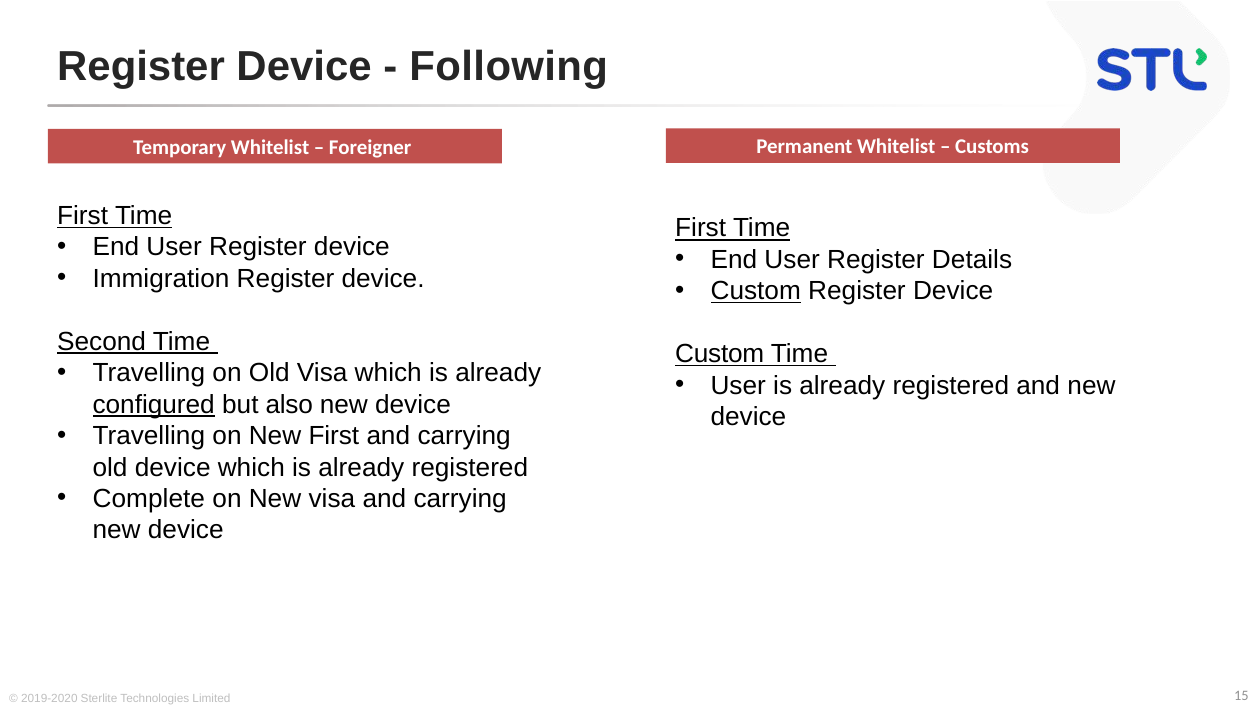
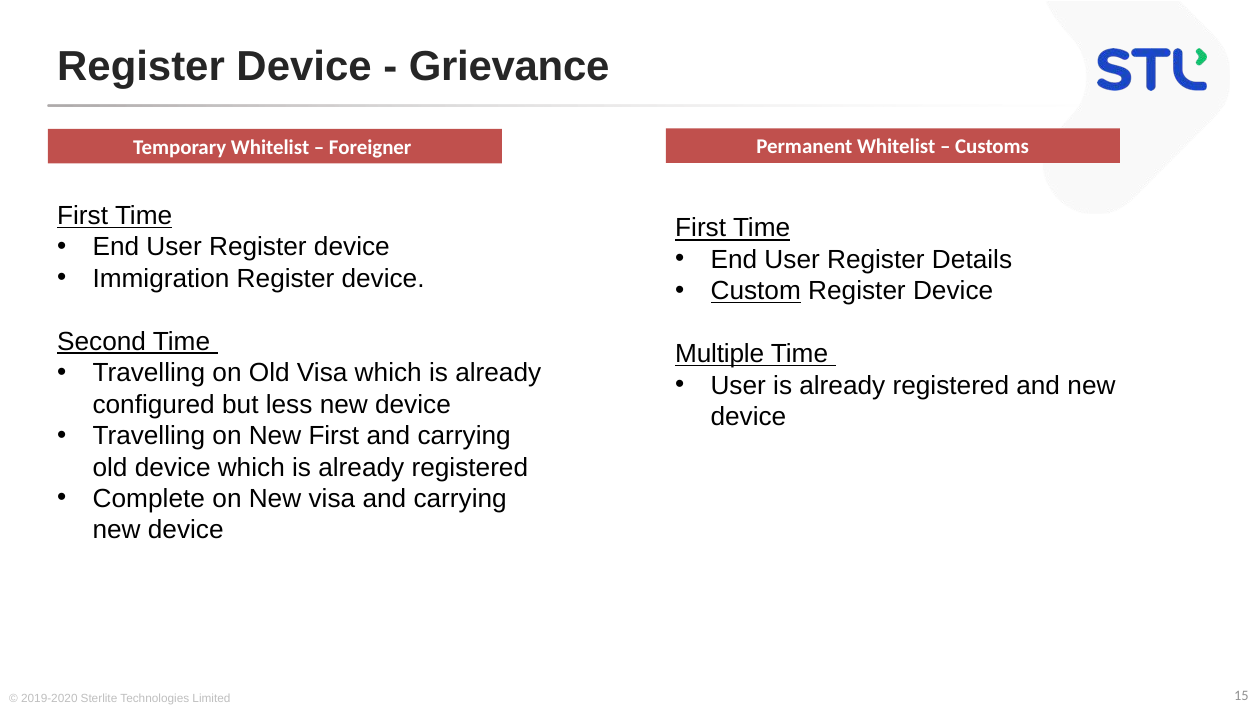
Following: Following -> Grievance
Custom at (720, 354): Custom -> Multiple
configured underline: present -> none
also: also -> less
